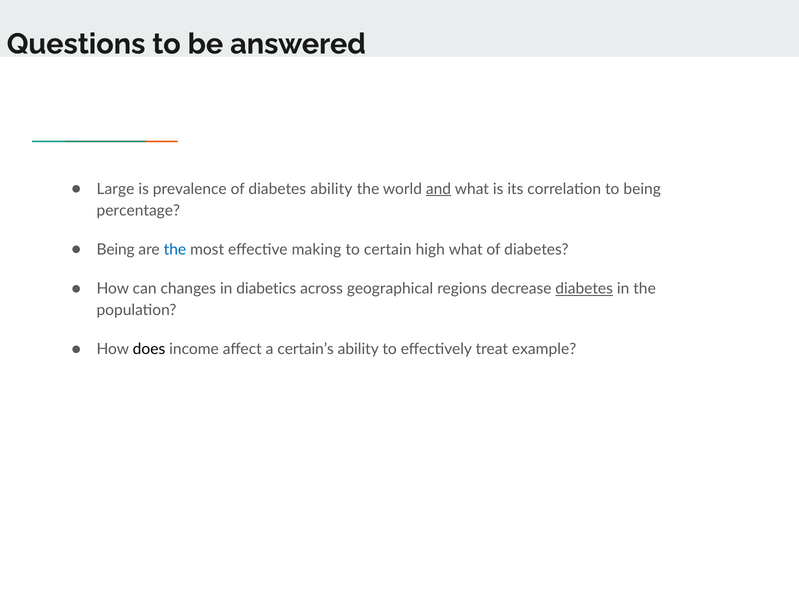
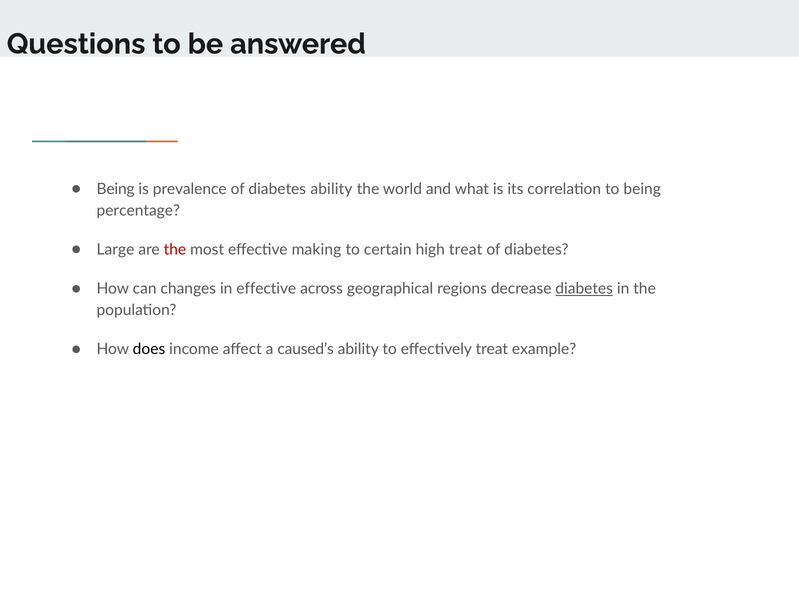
Large at (115, 189): Large -> Being
and underline: present -> none
Being at (116, 250): Being -> Large
the at (175, 250) colour: blue -> red
high what: what -> treat
in diabetics: diabetics -> effective
certain’s: certain’s -> caused’s
